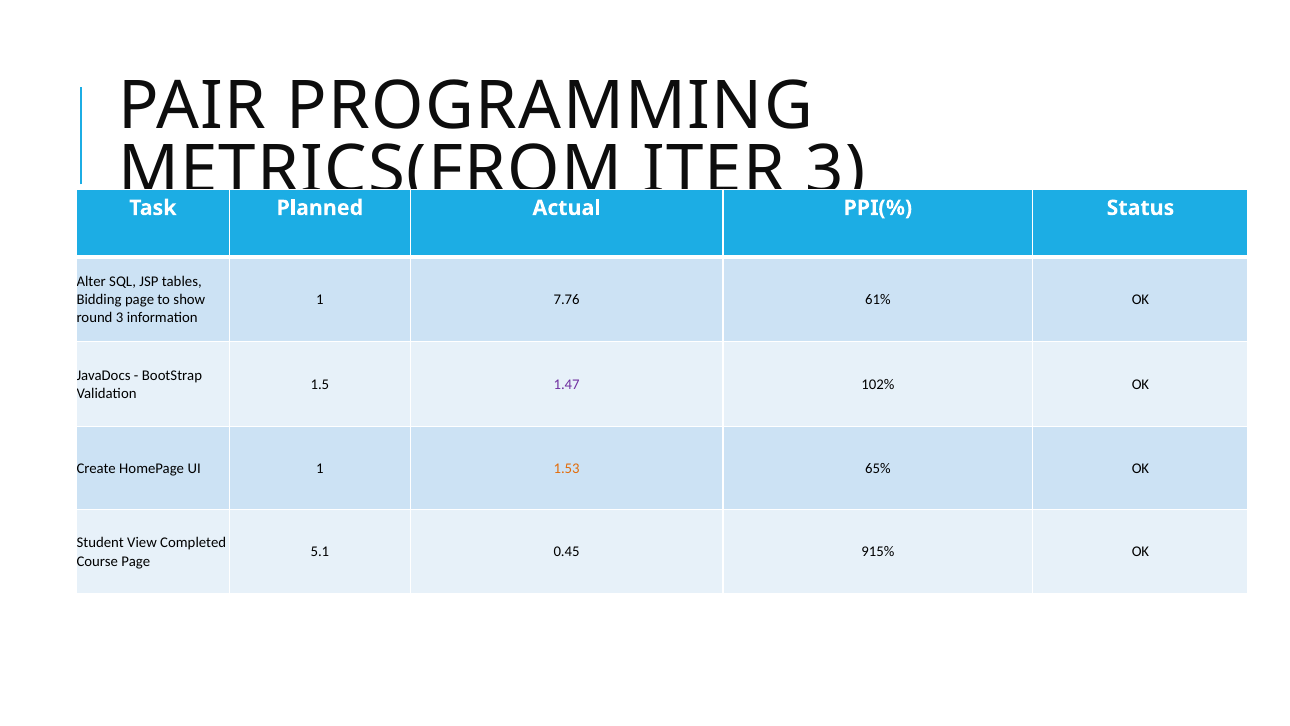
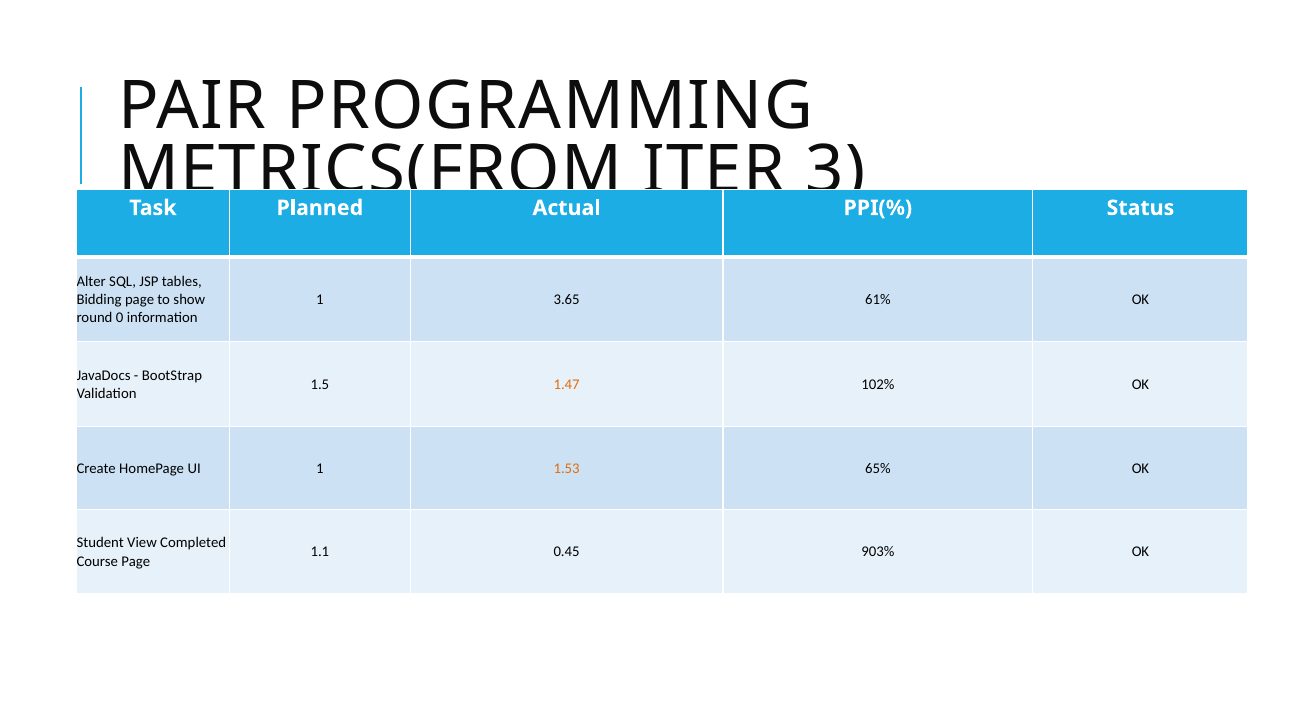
7.76: 7.76 -> 3.65
round 3: 3 -> 0
1.47 colour: purple -> orange
5.1: 5.1 -> 1.1
915%: 915% -> 903%
